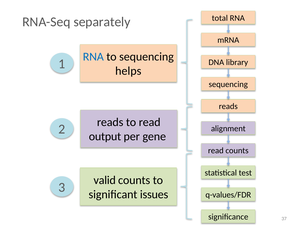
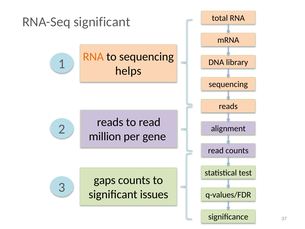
RNA-Seq separately: separately -> significant
RNA at (93, 57) colour: blue -> orange
output: output -> million
valid: valid -> gaps
